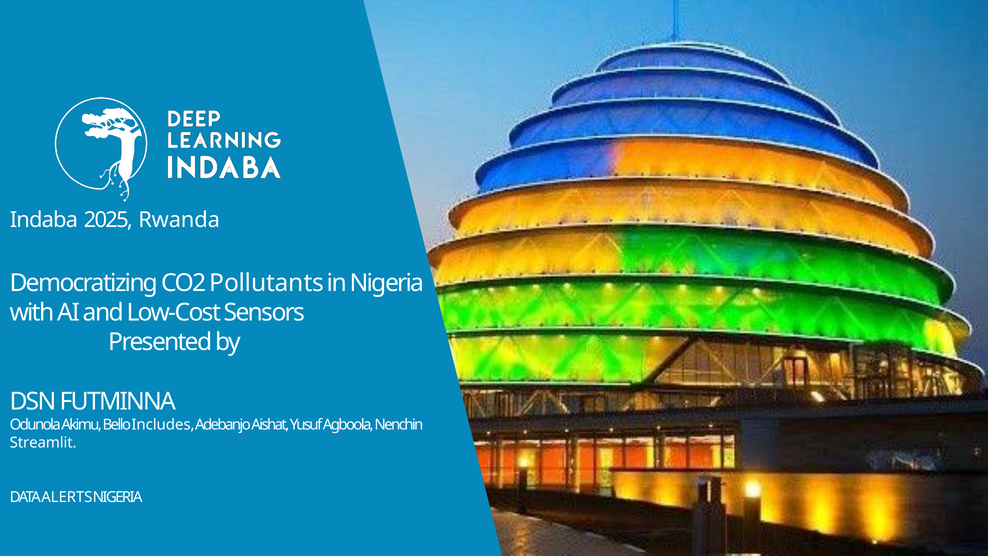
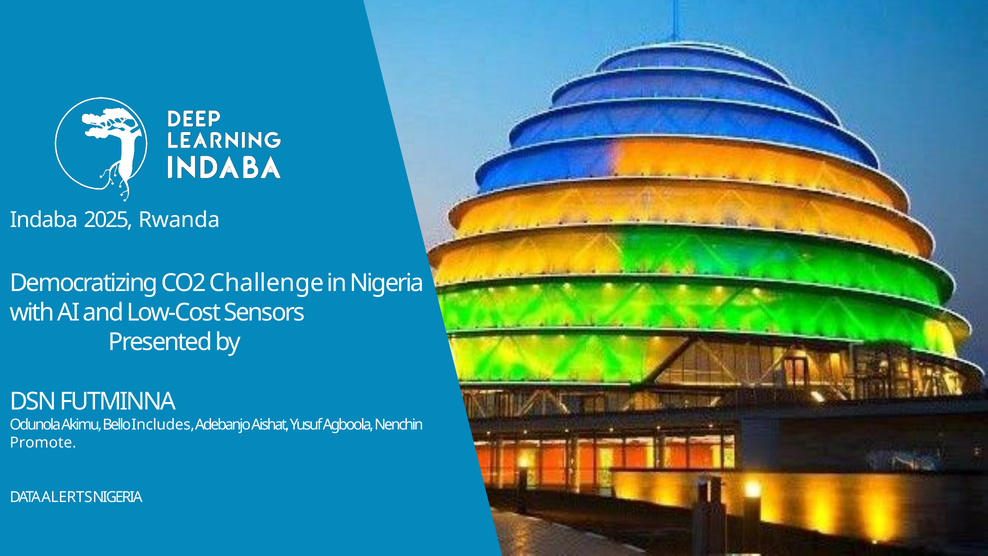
Pollutants: Pollutants -> Challenge
Streamlit: Streamlit -> Promote
